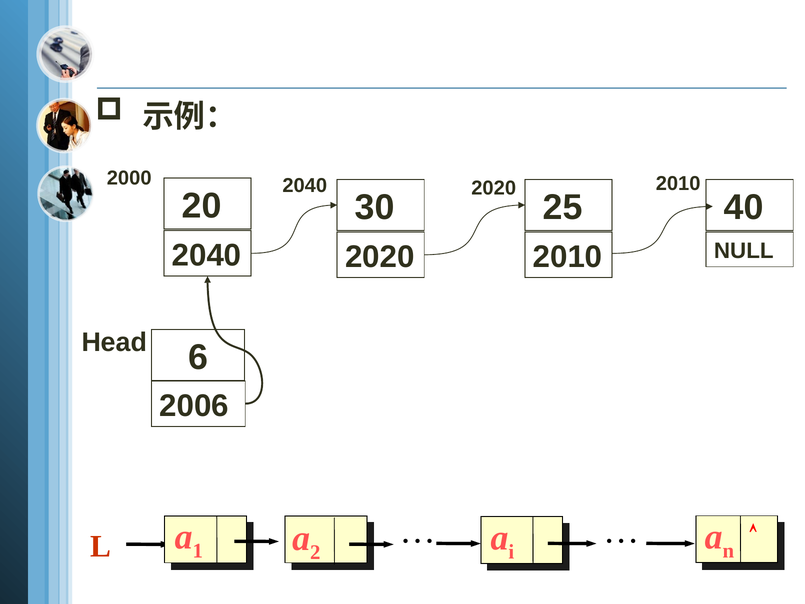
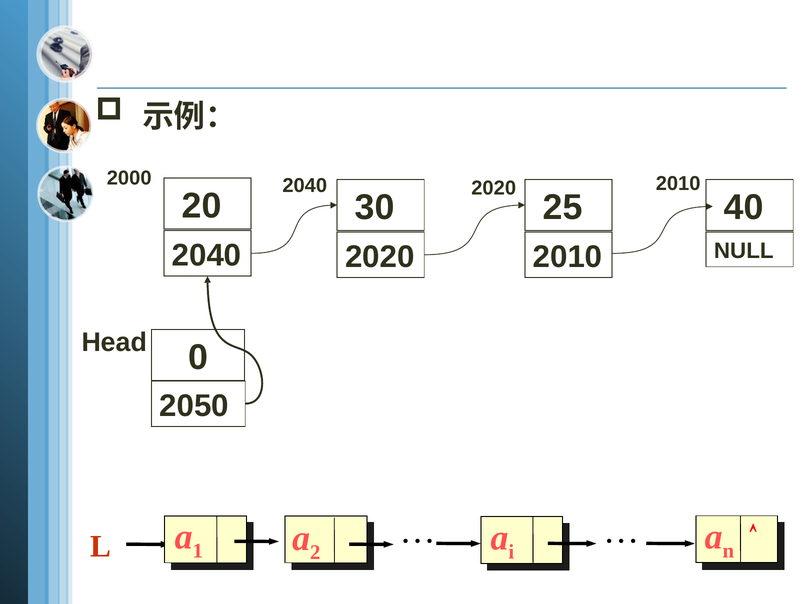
6: 6 -> 0
2006: 2006 -> 2050
